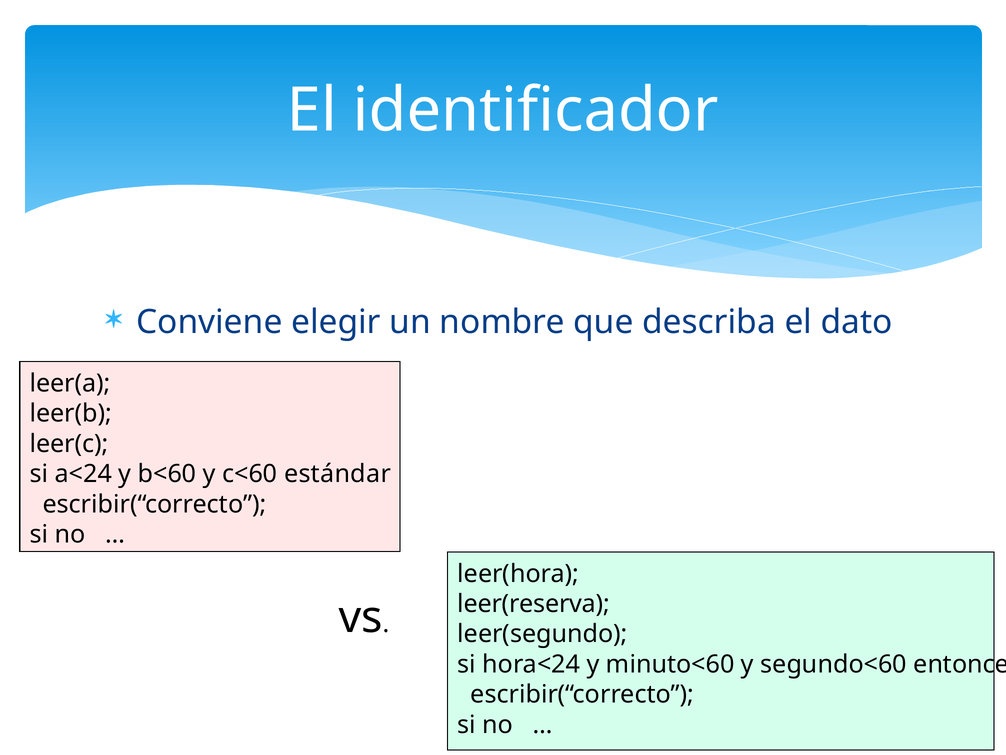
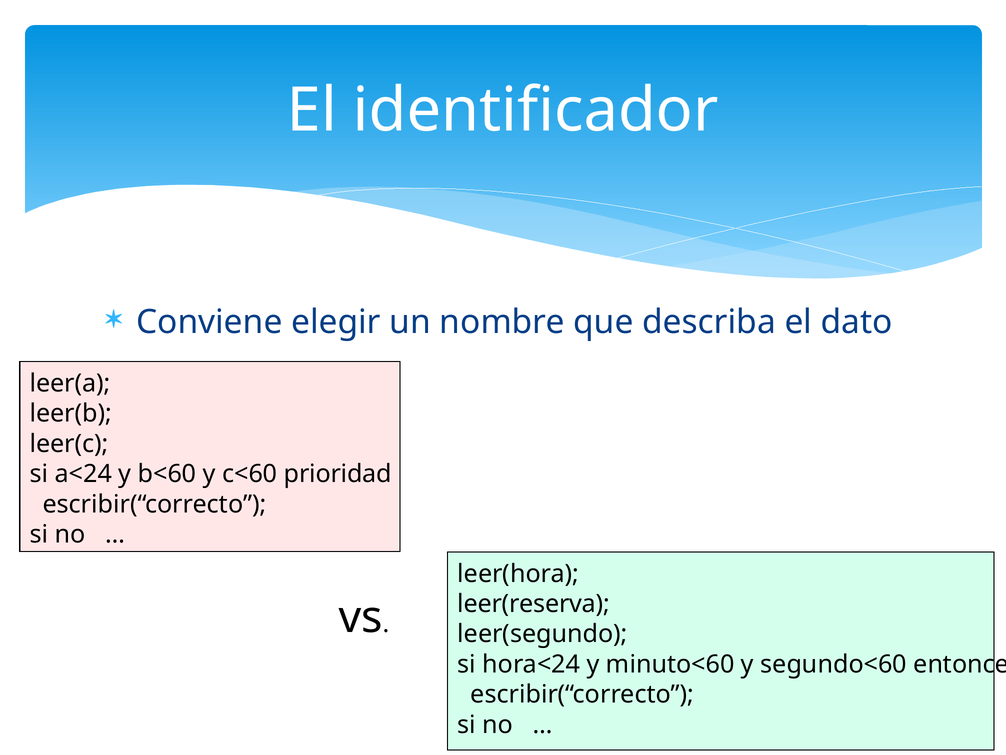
estándar: estándar -> prioridad
